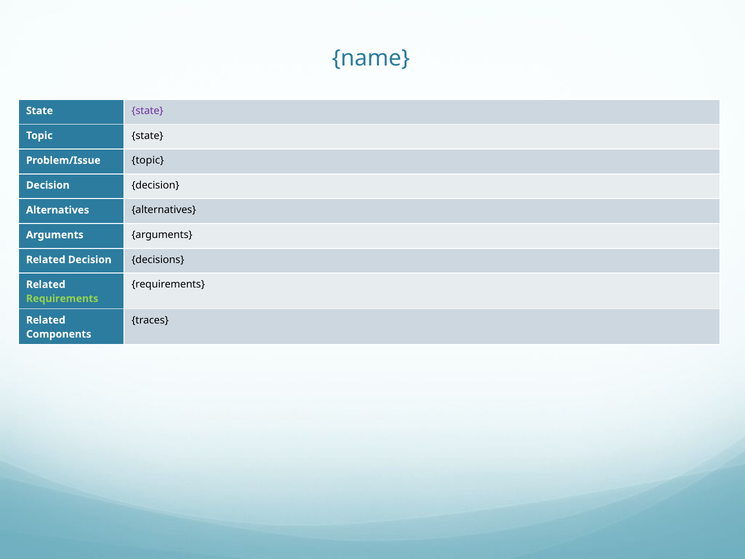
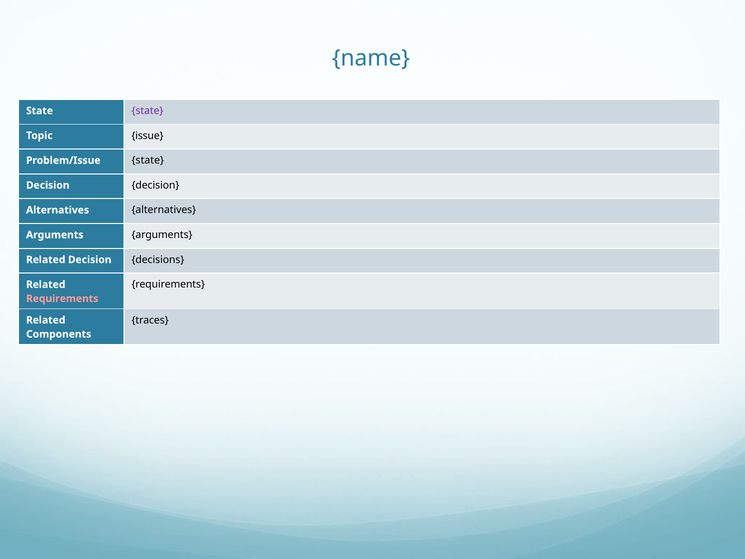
Topic state: state -> issue
Problem/Issue topic: topic -> state
Requirements at (62, 298) colour: light green -> pink
